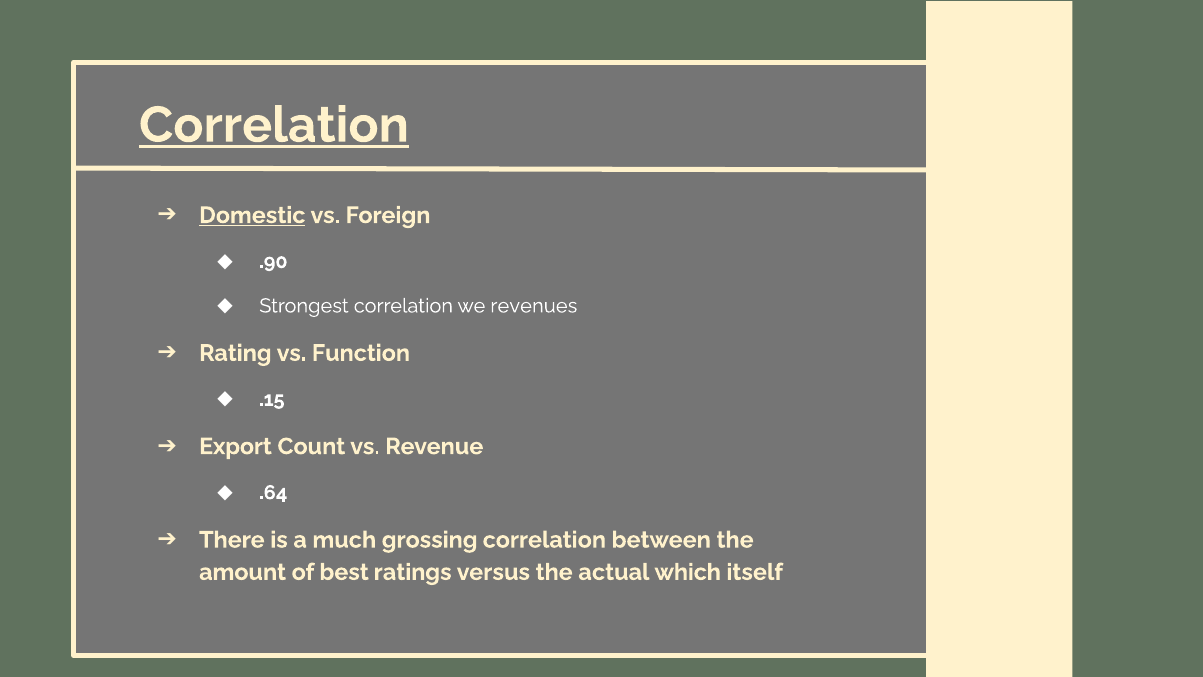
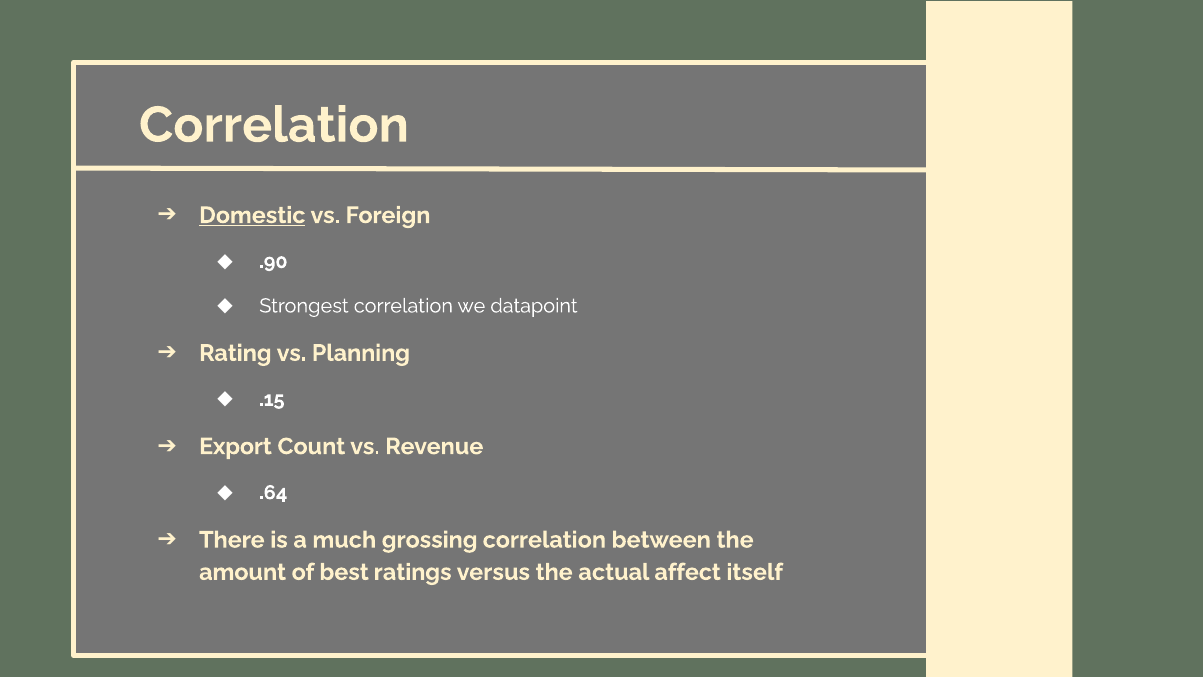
Correlation at (274, 125) underline: present -> none
revenues: revenues -> datapoint
Function: Function -> Planning
which: which -> affect
